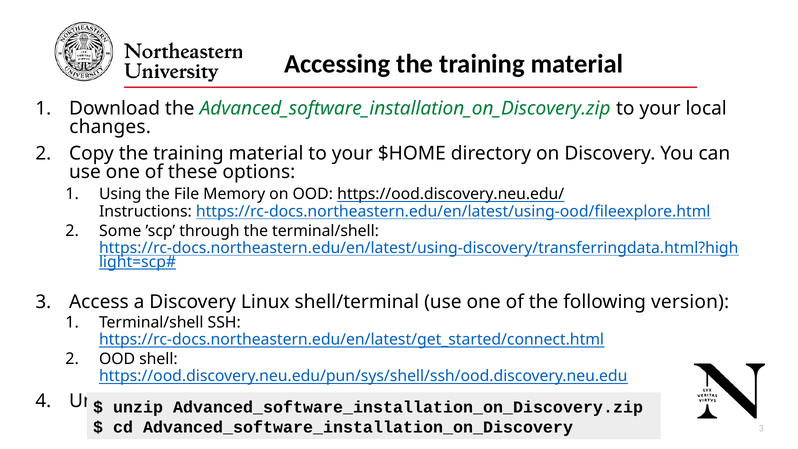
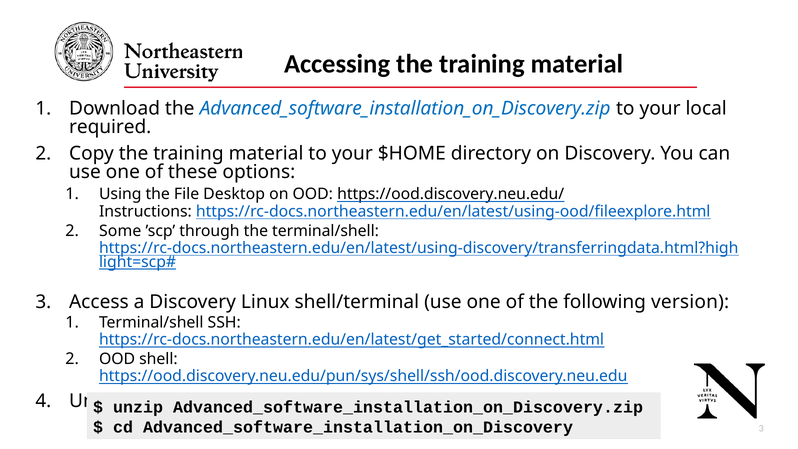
Advanced_software_installation_on_Discovery.zip at (405, 109) colour: green -> blue
changes: changes -> required
Memory: Memory -> Desktop
